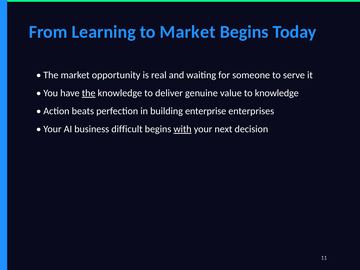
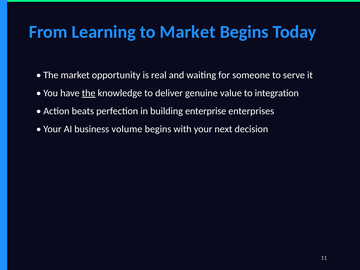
to knowledge: knowledge -> integration
difficult: difficult -> volume
with underline: present -> none
